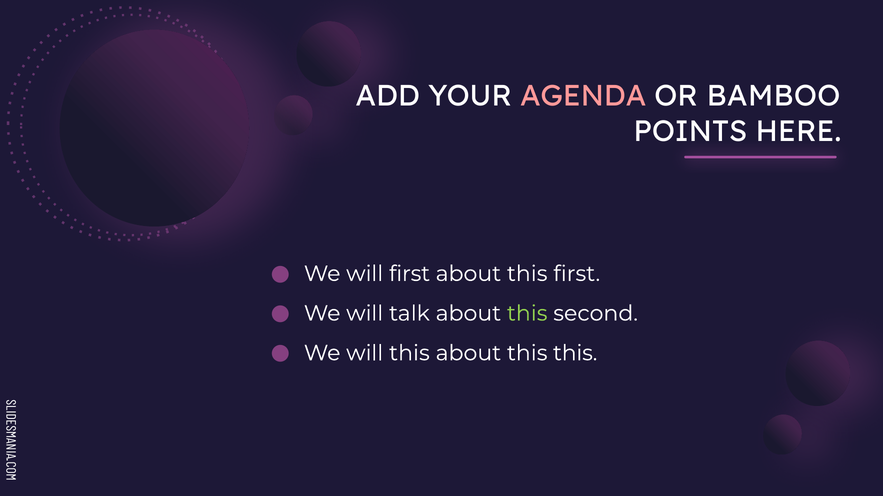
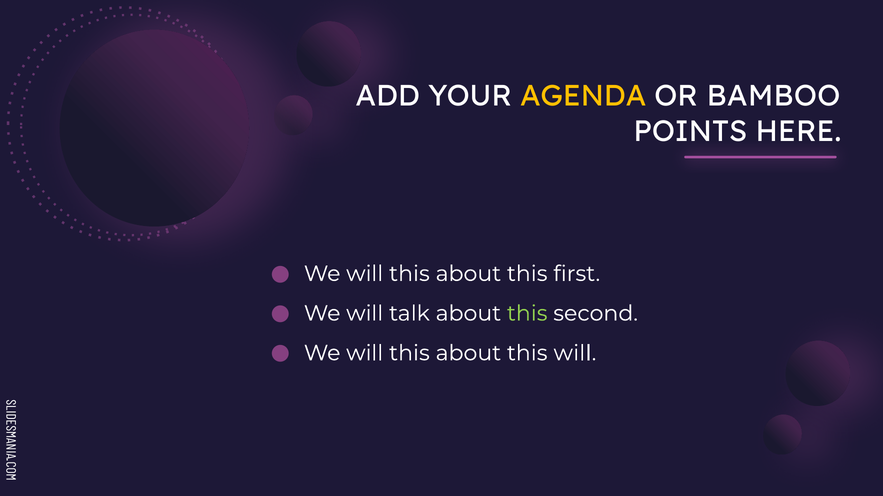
AGENDA colour: pink -> yellow
first at (410, 274): first -> this
this this: this -> will
